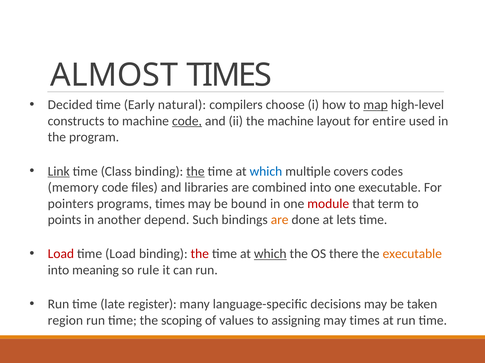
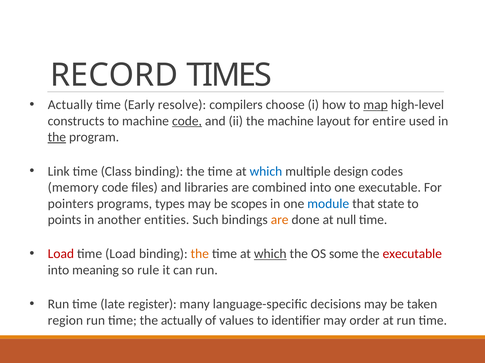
ALMOST: ALMOST -> RECORD
Decided at (70, 105): Decided -> Actually
natural: natural -> resolve
the at (57, 137) underline: none -> present
Link underline: present -> none
the at (195, 172) underline: present -> none
covers: covers -> design
programs times: times -> types
bound: bound -> scopes
module colour: red -> blue
term: term -> state
depend: depend -> entities
lets: lets -> null
the at (200, 254) colour: red -> orange
there: there -> some
executable at (412, 254) colour: orange -> red
the scoping: scoping -> actually
assigning: assigning -> identiﬁer
may times: times -> order
